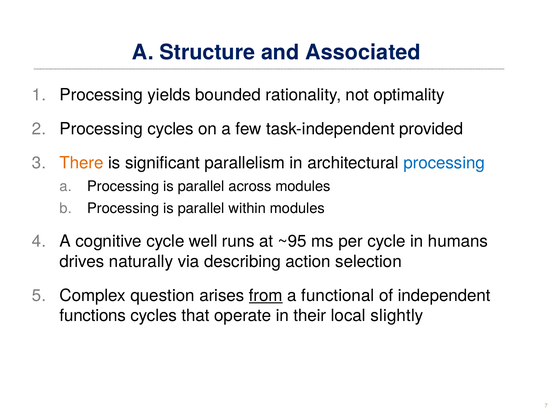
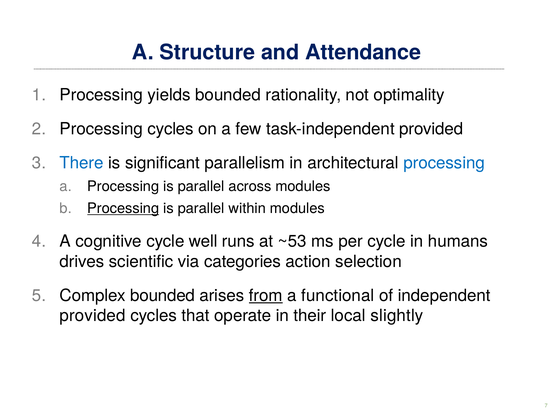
Associated: Associated -> Attendance
There colour: orange -> blue
Processing at (123, 209) underline: none -> present
~95: ~95 -> ~53
naturally: naturally -> scientific
describing: describing -> categories
Complex question: question -> bounded
functions at (93, 316): functions -> provided
